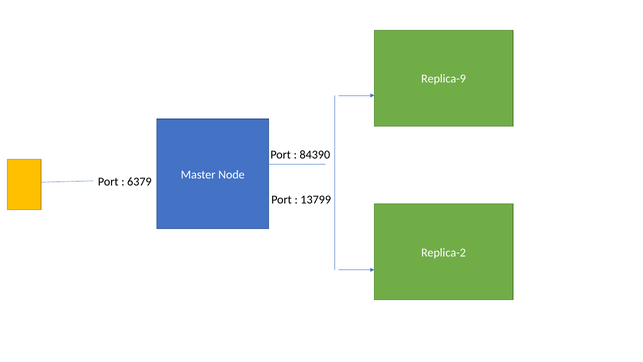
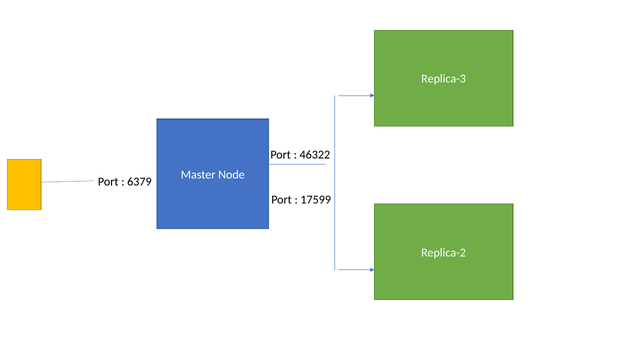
Replica-9: Replica-9 -> Replica-3
84390: 84390 -> 46322
13799: 13799 -> 17599
